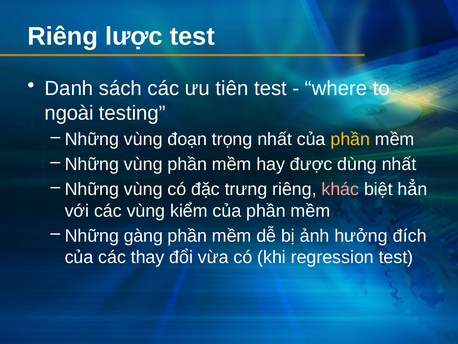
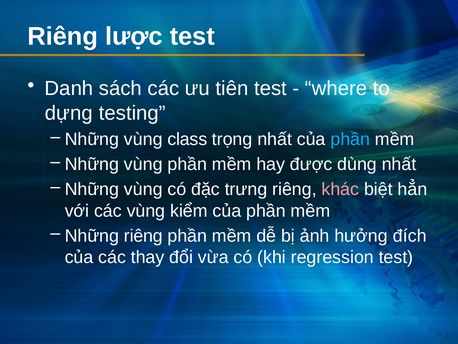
ngoài: ngoài -> dựng
đoạn: đoạn -> class
phần at (350, 139) colour: yellow -> light blue
Những gàng: gàng -> riêng
